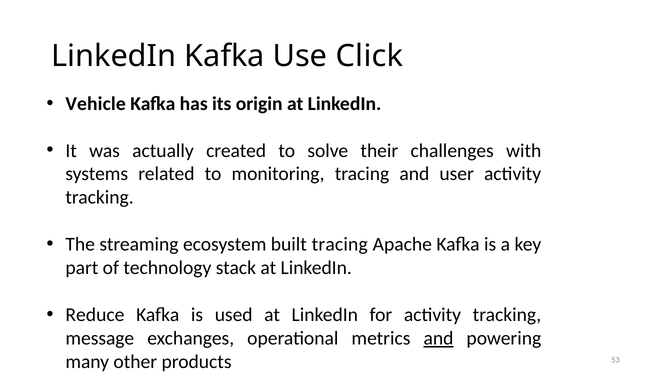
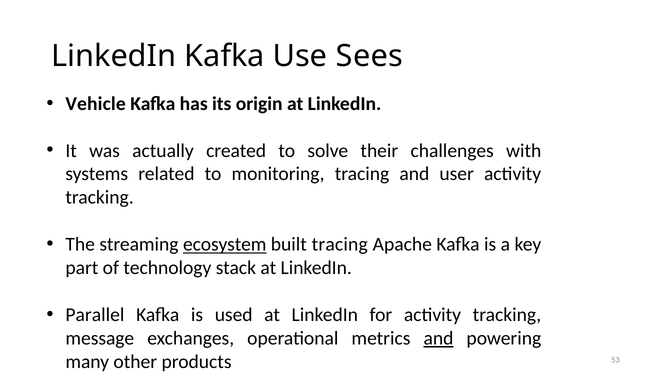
Click: Click -> Sees
ecosystem underline: none -> present
Reduce: Reduce -> Parallel
